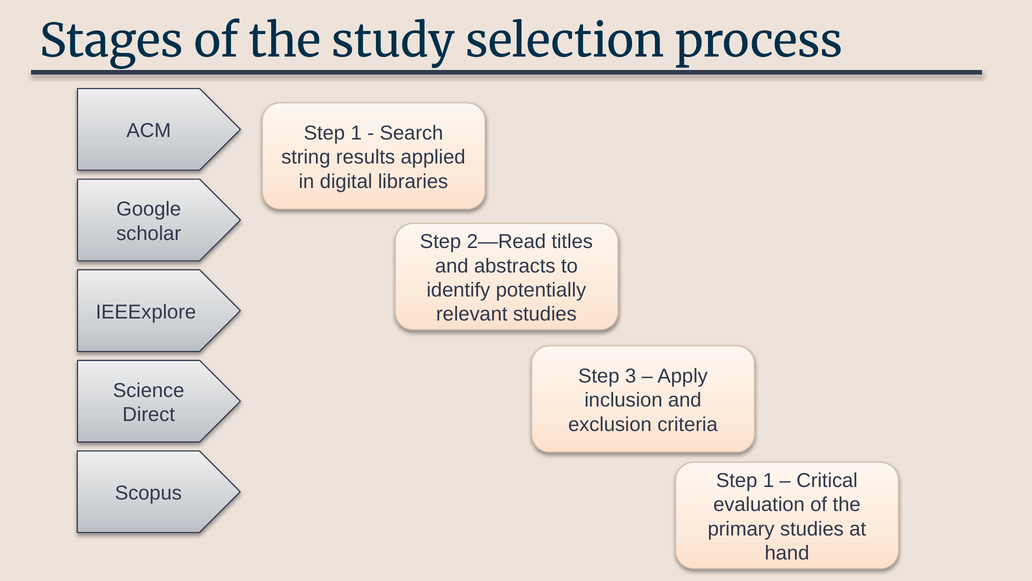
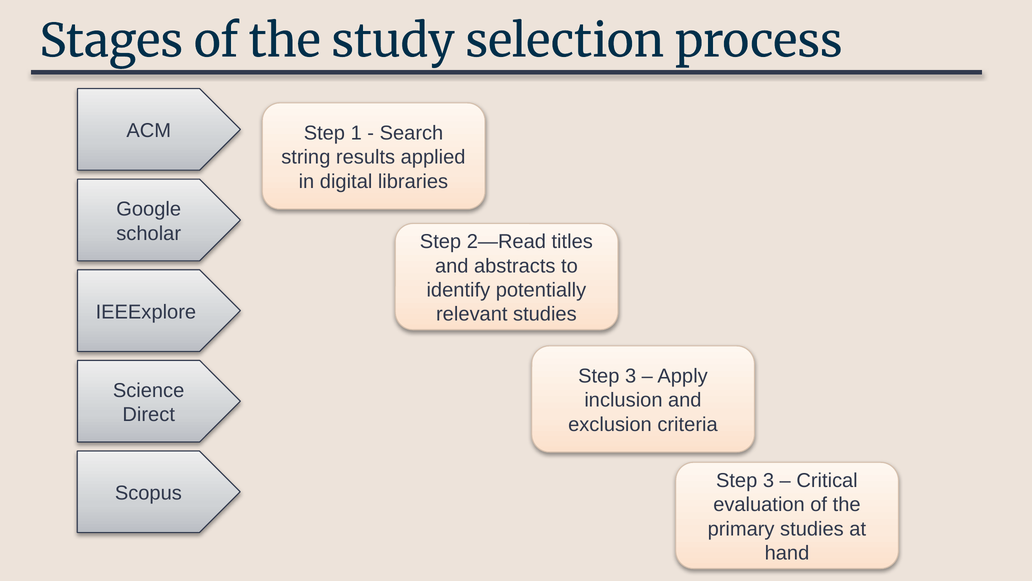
1 at (769, 480): 1 -> 3
